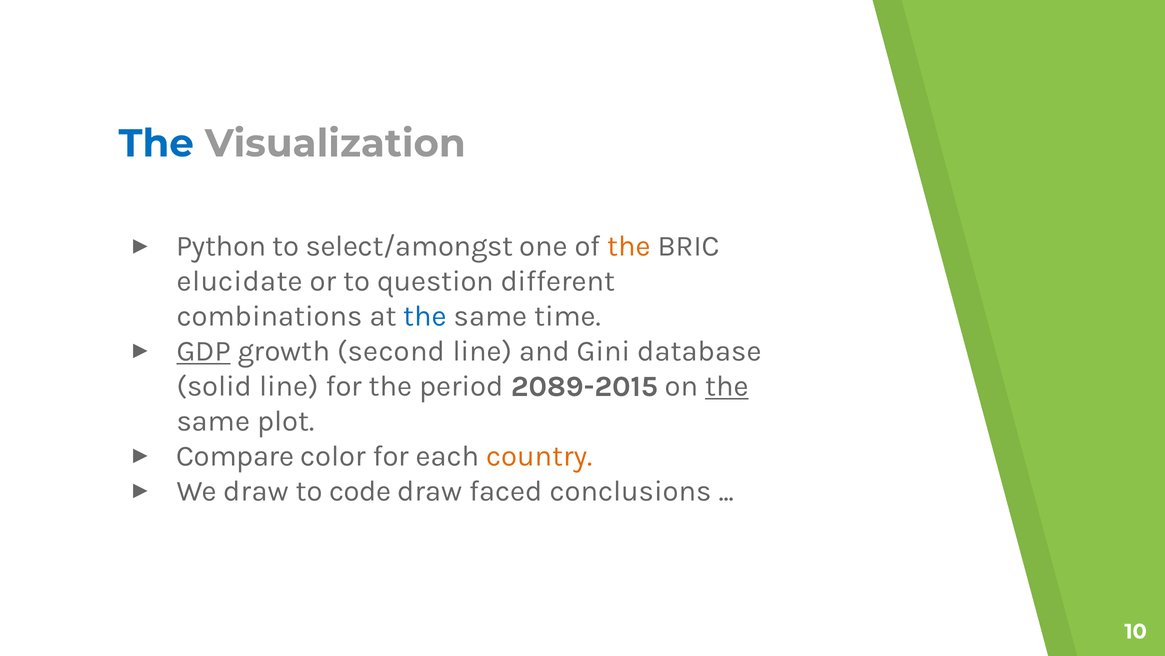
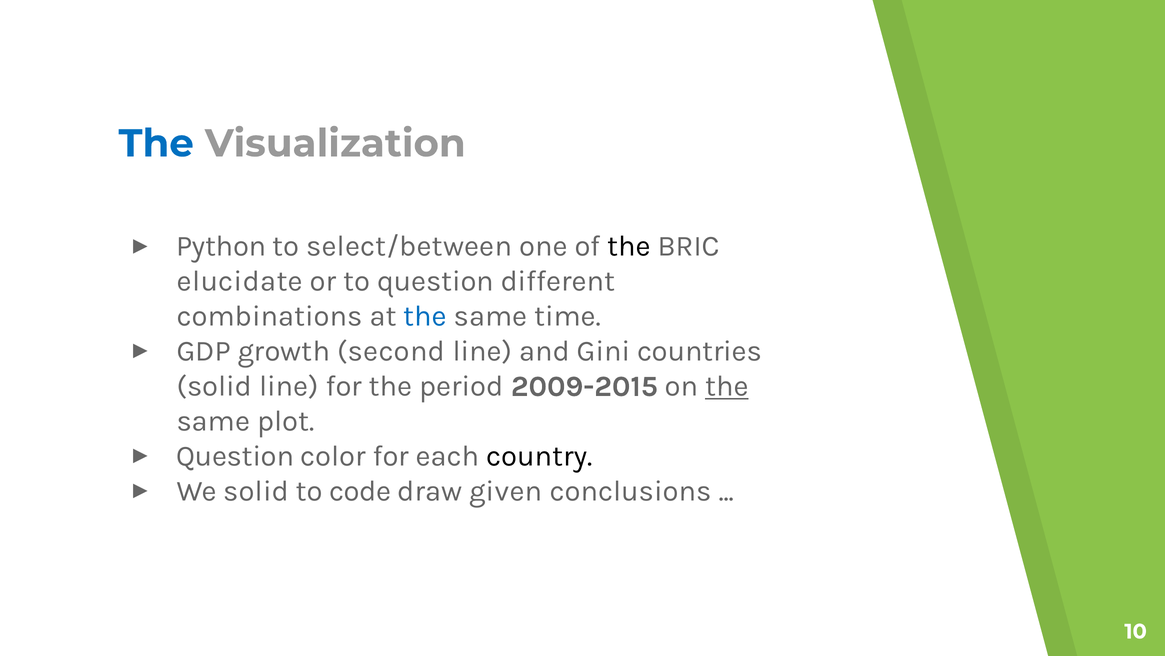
select/amongst: select/amongst -> select/between
the at (629, 246) colour: orange -> black
GDP underline: present -> none
database: database -> countries
2089-2015: 2089-2015 -> 2009-2015
Compare at (235, 456): Compare -> Question
country colour: orange -> black
We draw: draw -> solid
faced: faced -> given
